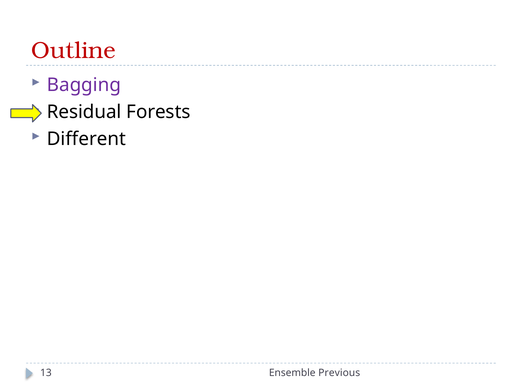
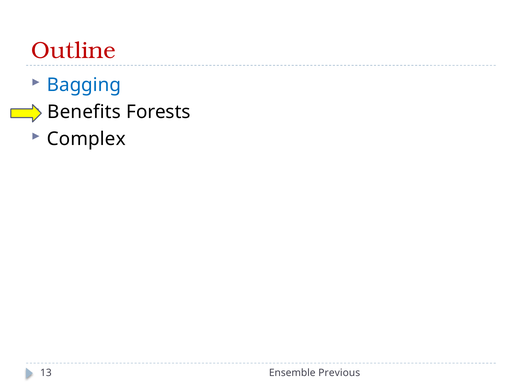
Bagging colour: purple -> blue
Residual: Residual -> Benefits
Different: Different -> Complex
